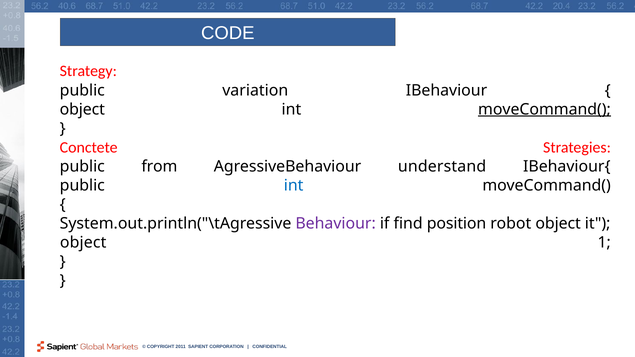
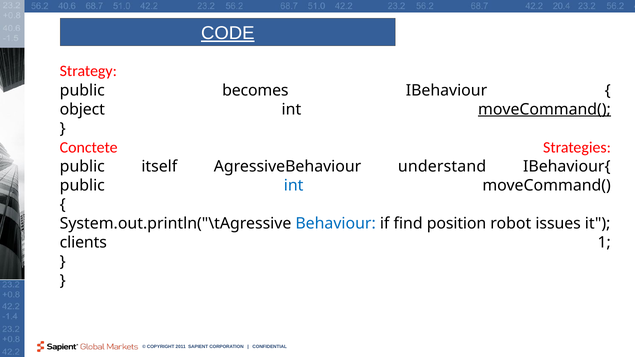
CODE underline: none -> present
variation: variation -> becomes
from: from -> itself
Behaviour colour: purple -> blue
robot object: object -> issues
object at (83, 243): object -> clients
